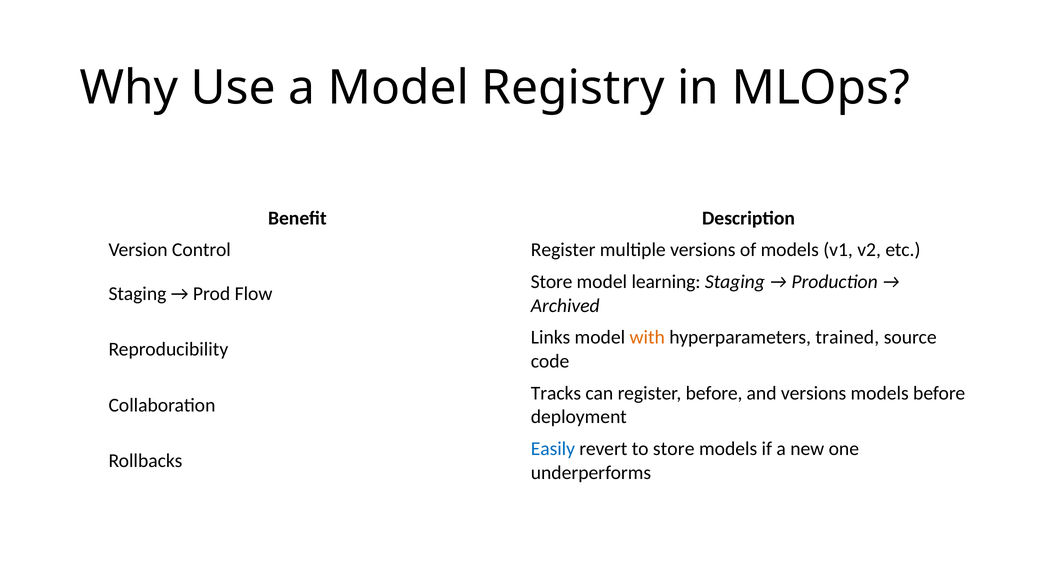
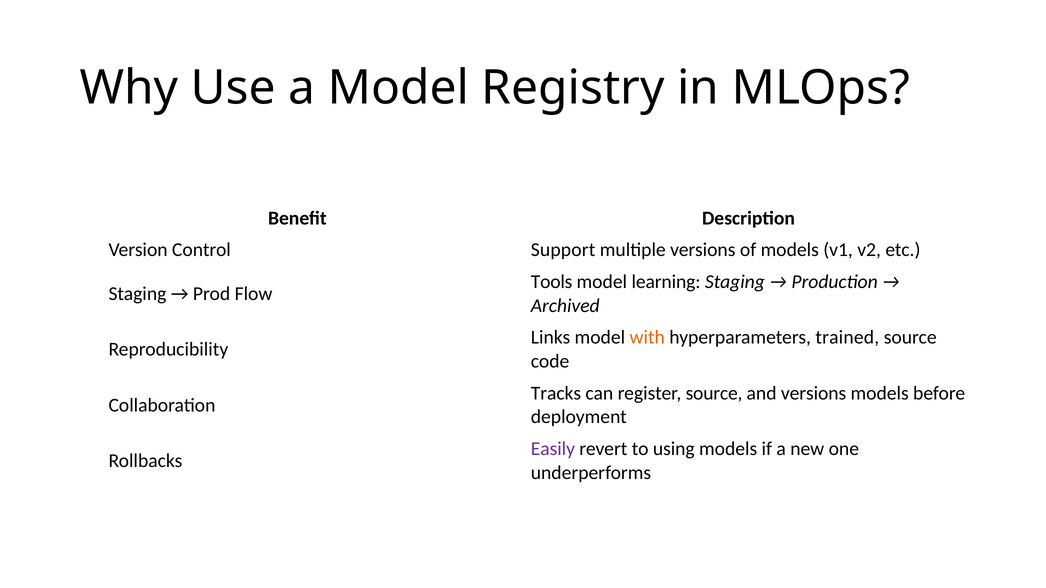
Control Register: Register -> Support
Store at (552, 282): Store -> Tools
register before: before -> source
Easily colour: blue -> purple
to store: store -> using
